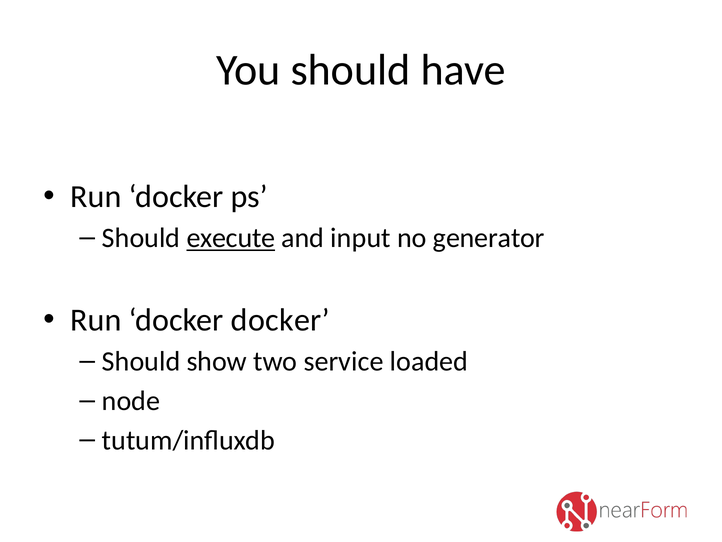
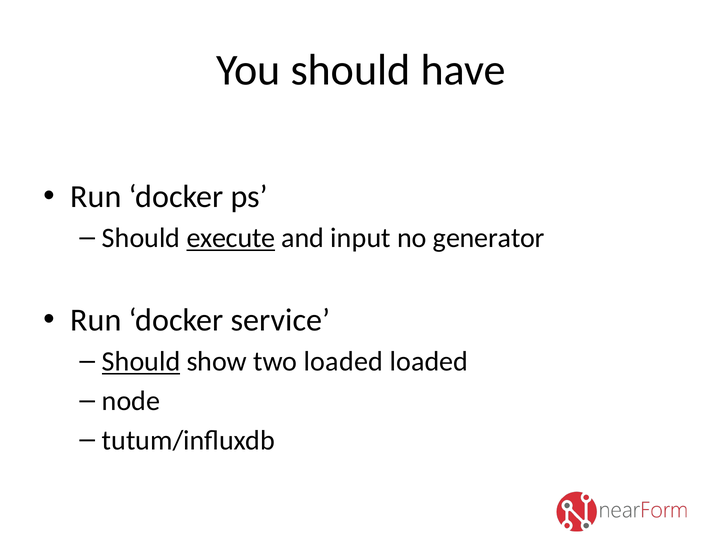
docker docker: docker -> service
Should at (141, 361) underline: none -> present
two service: service -> loaded
